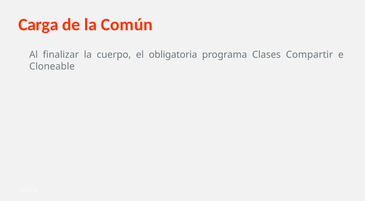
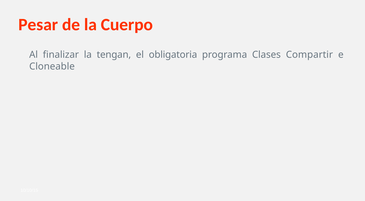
Carga: Carga -> Pesar
Común: Común -> Cuerpo
cuerpo: cuerpo -> tengan
